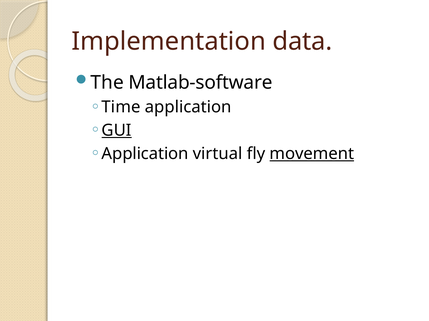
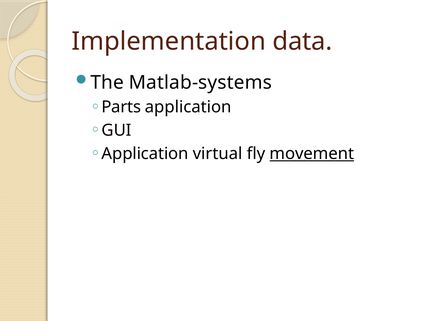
Matlab-software: Matlab-software -> Matlab-systems
Time: Time -> Parts
GUI underline: present -> none
